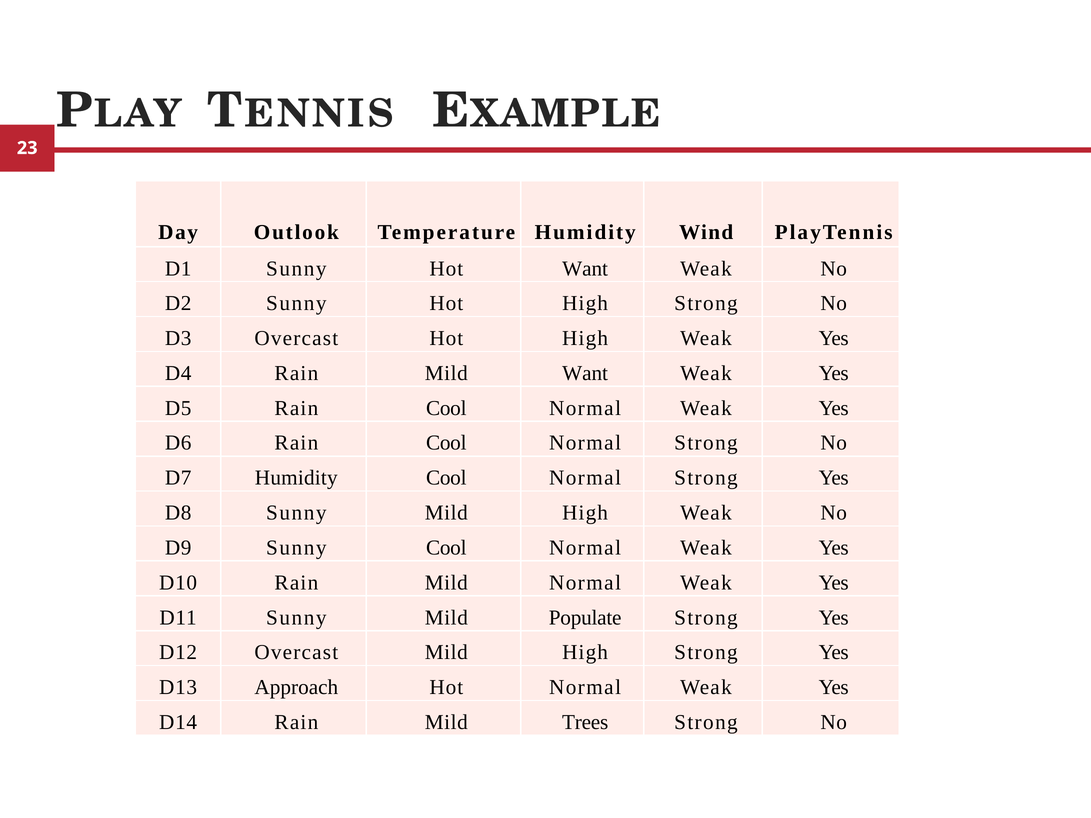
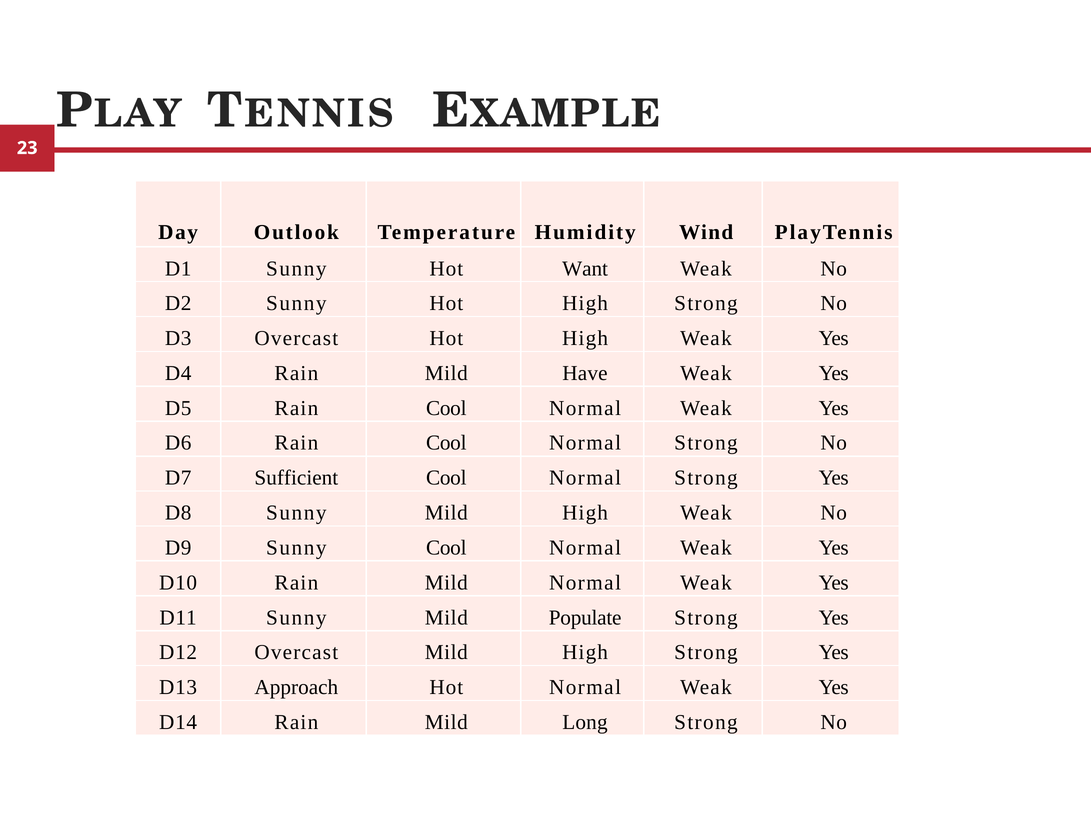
Mild Want: Want -> Have
D7 Humidity: Humidity -> Sufficient
Trees: Trees -> Long
